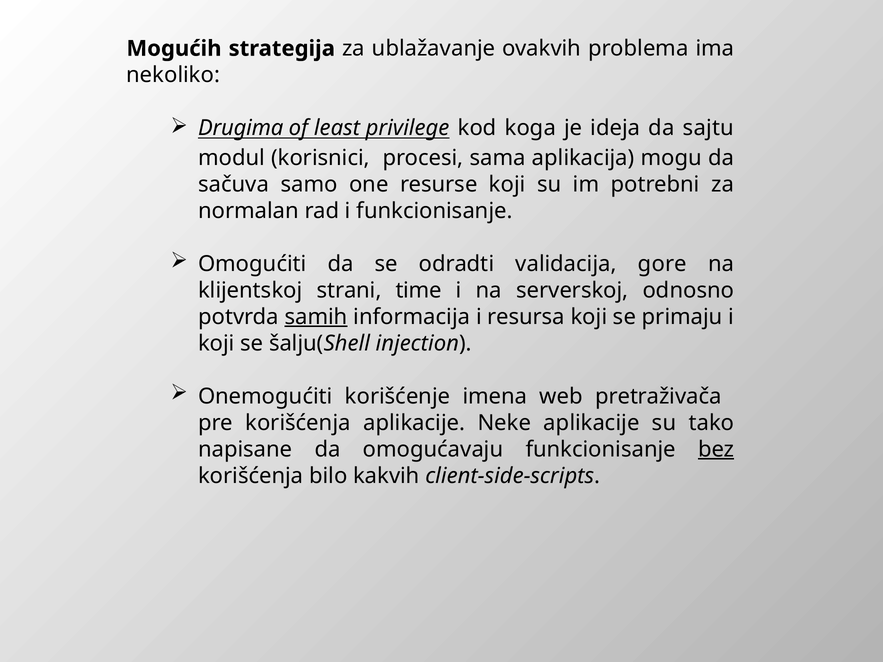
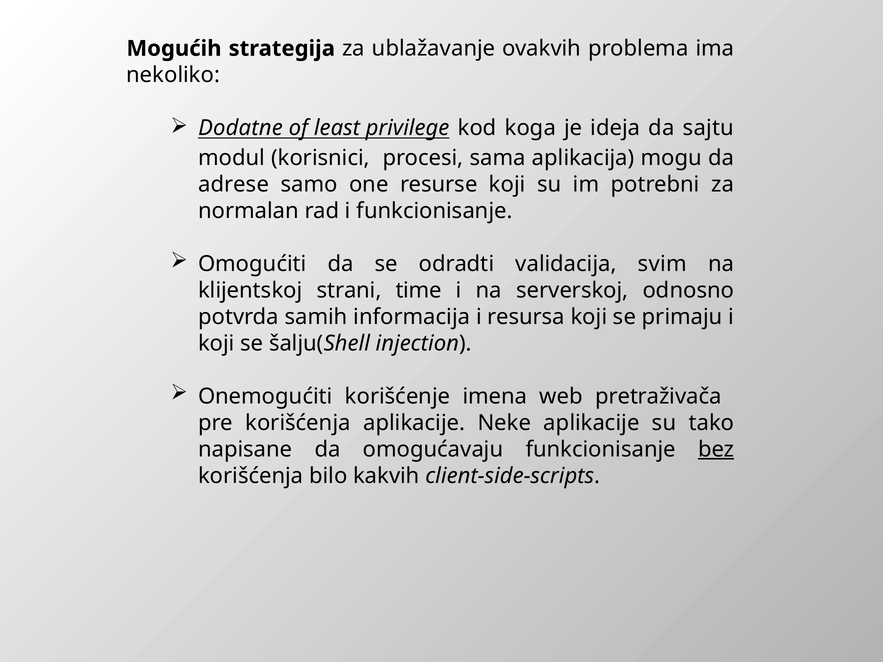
Drugima: Drugima -> Dodatne
sačuva: sačuva -> adrese
gore: gore -> svim
samih underline: present -> none
